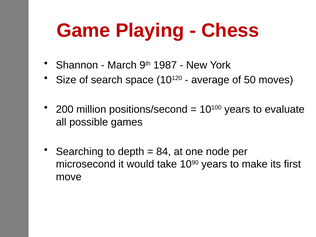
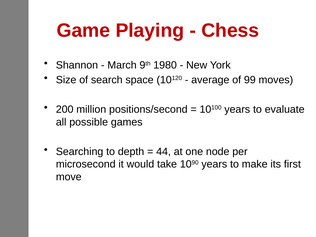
1987: 1987 -> 1980
50: 50 -> 99
84: 84 -> 44
